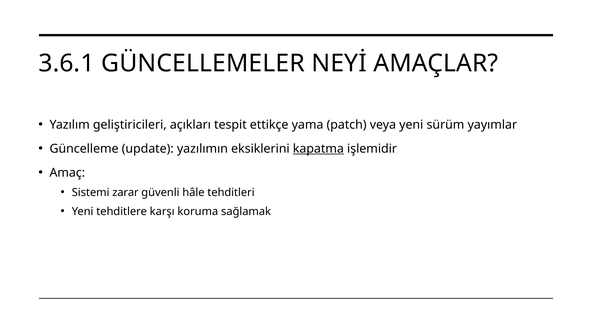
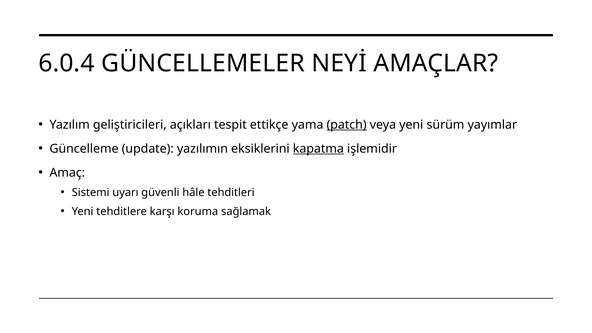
3.6.1: 3.6.1 -> 6.0.4
patch underline: none -> present
zarar: zarar -> uyarı
